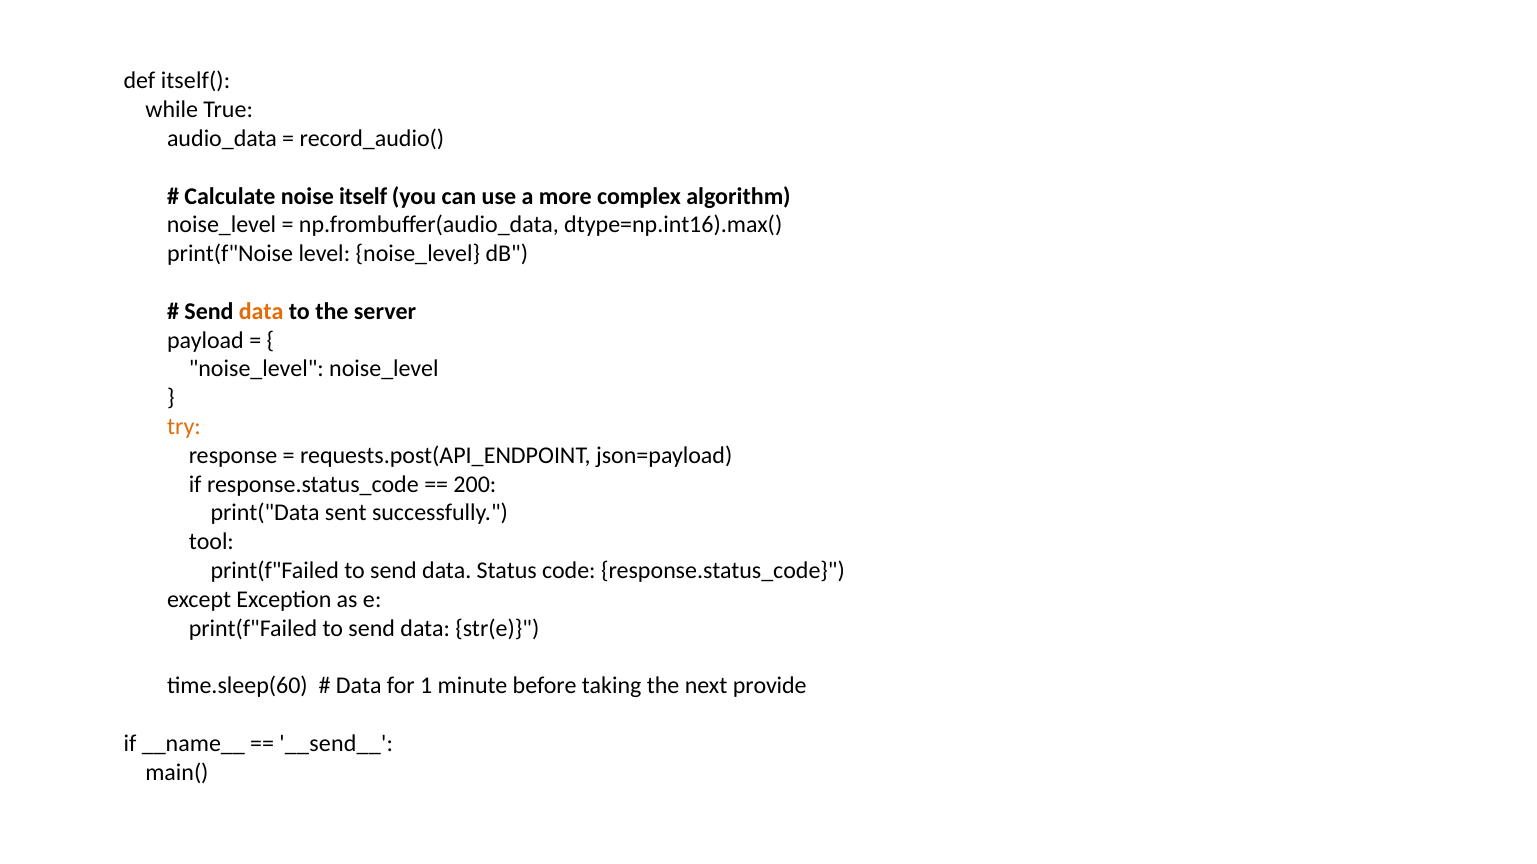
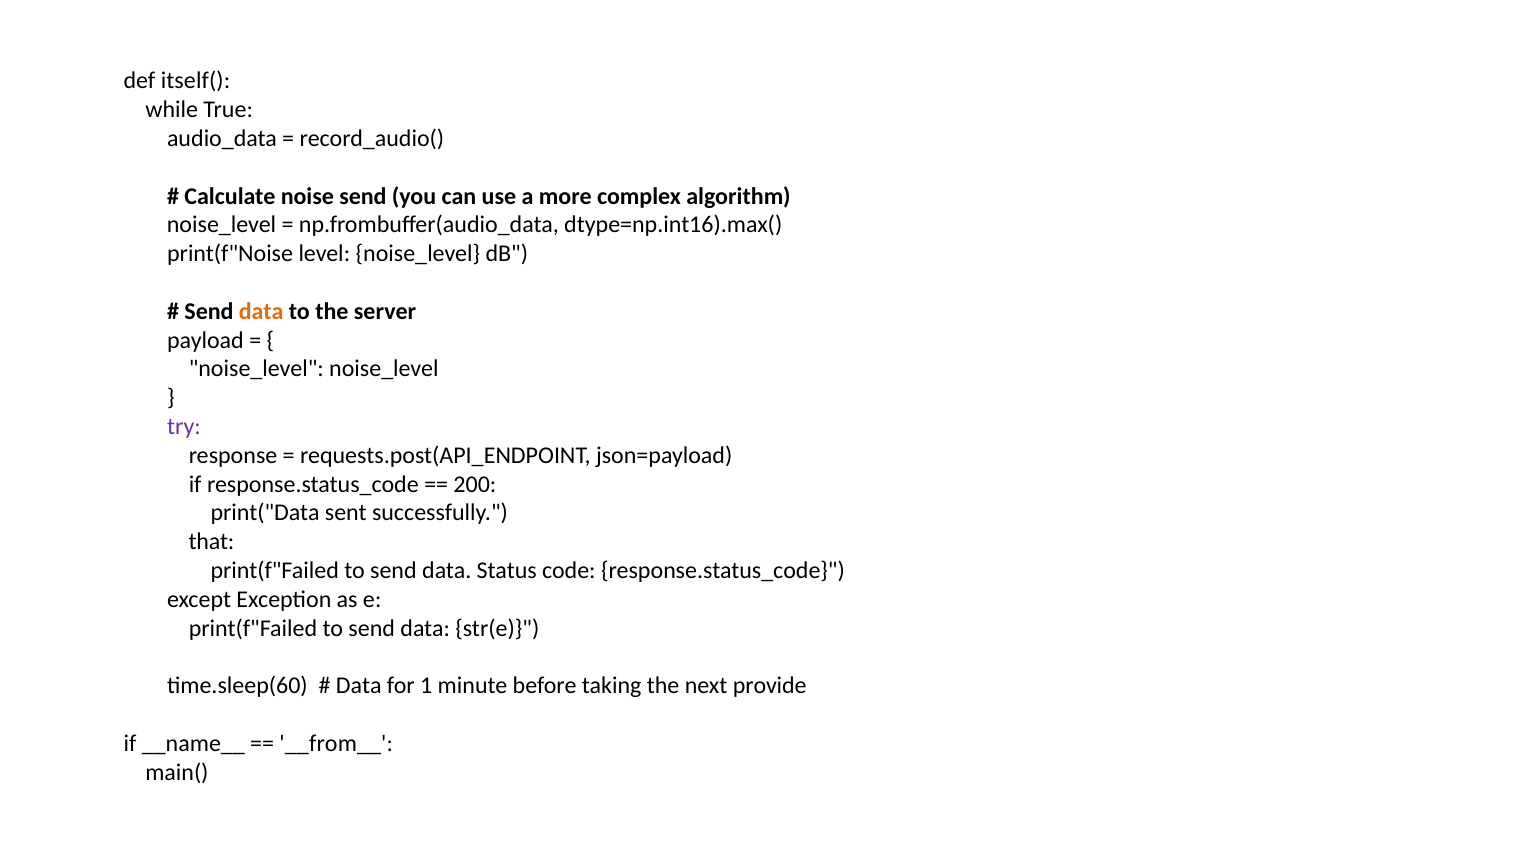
noise itself: itself -> send
try colour: orange -> purple
tool: tool -> that
__send__: __send__ -> __from__
